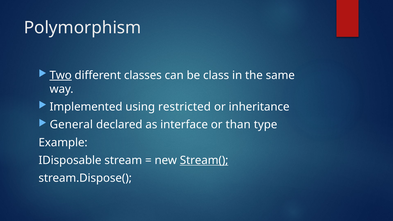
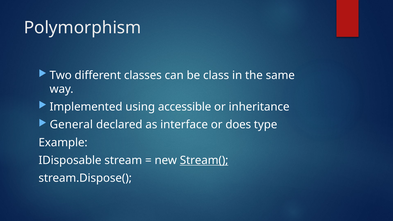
Two underline: present -> none
restricted: restricted -> accessible
than: than -> does
